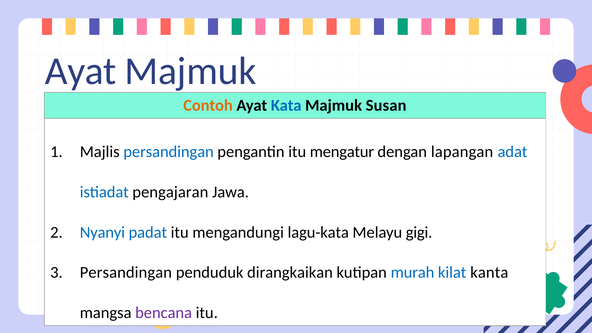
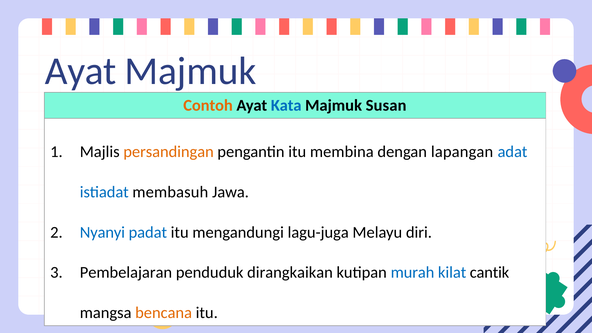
persandingan at (169, 152) colour: blue -> orange
mengatur: mengatur -> membina
pengajaran: pengajaran -> membasuh
lagu-kata: lagu-kata -> lagu-juga
gigi: gigi -> diri
Persandingan at (126, 273): Persandingan -> Pembelajaran
kanta: kanta -> cantik
bencana colour: purple -> orange
